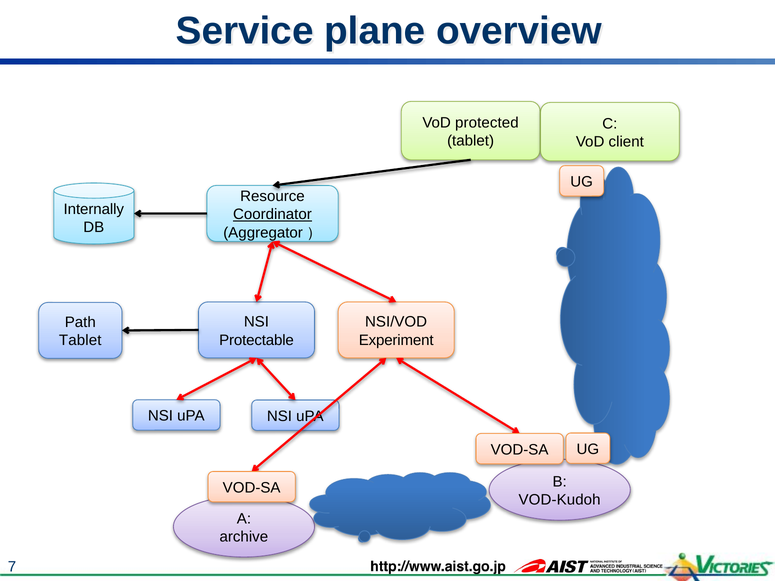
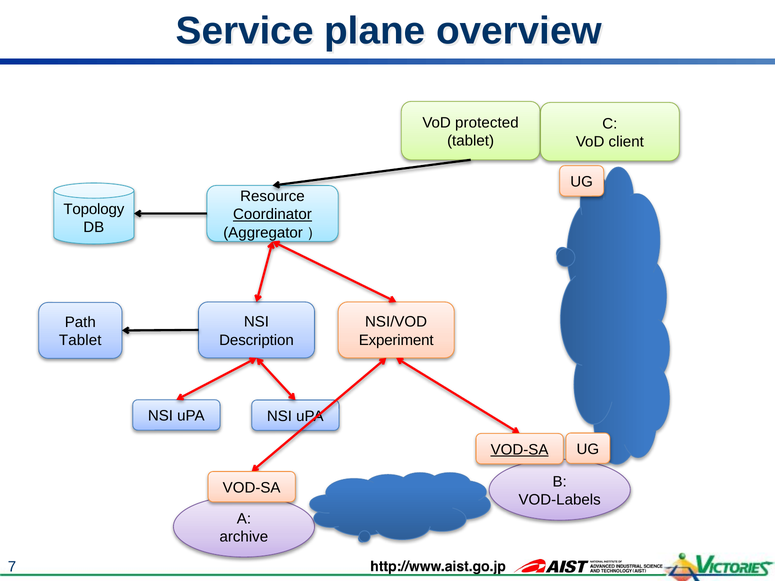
Internally: Internally -> Topology
Protectable: Protectable -> Description
VOD-SA at (520, 450) underline: none -> present
VOD-Kudoh: VOD-Kudoh -> VOD-Labels
